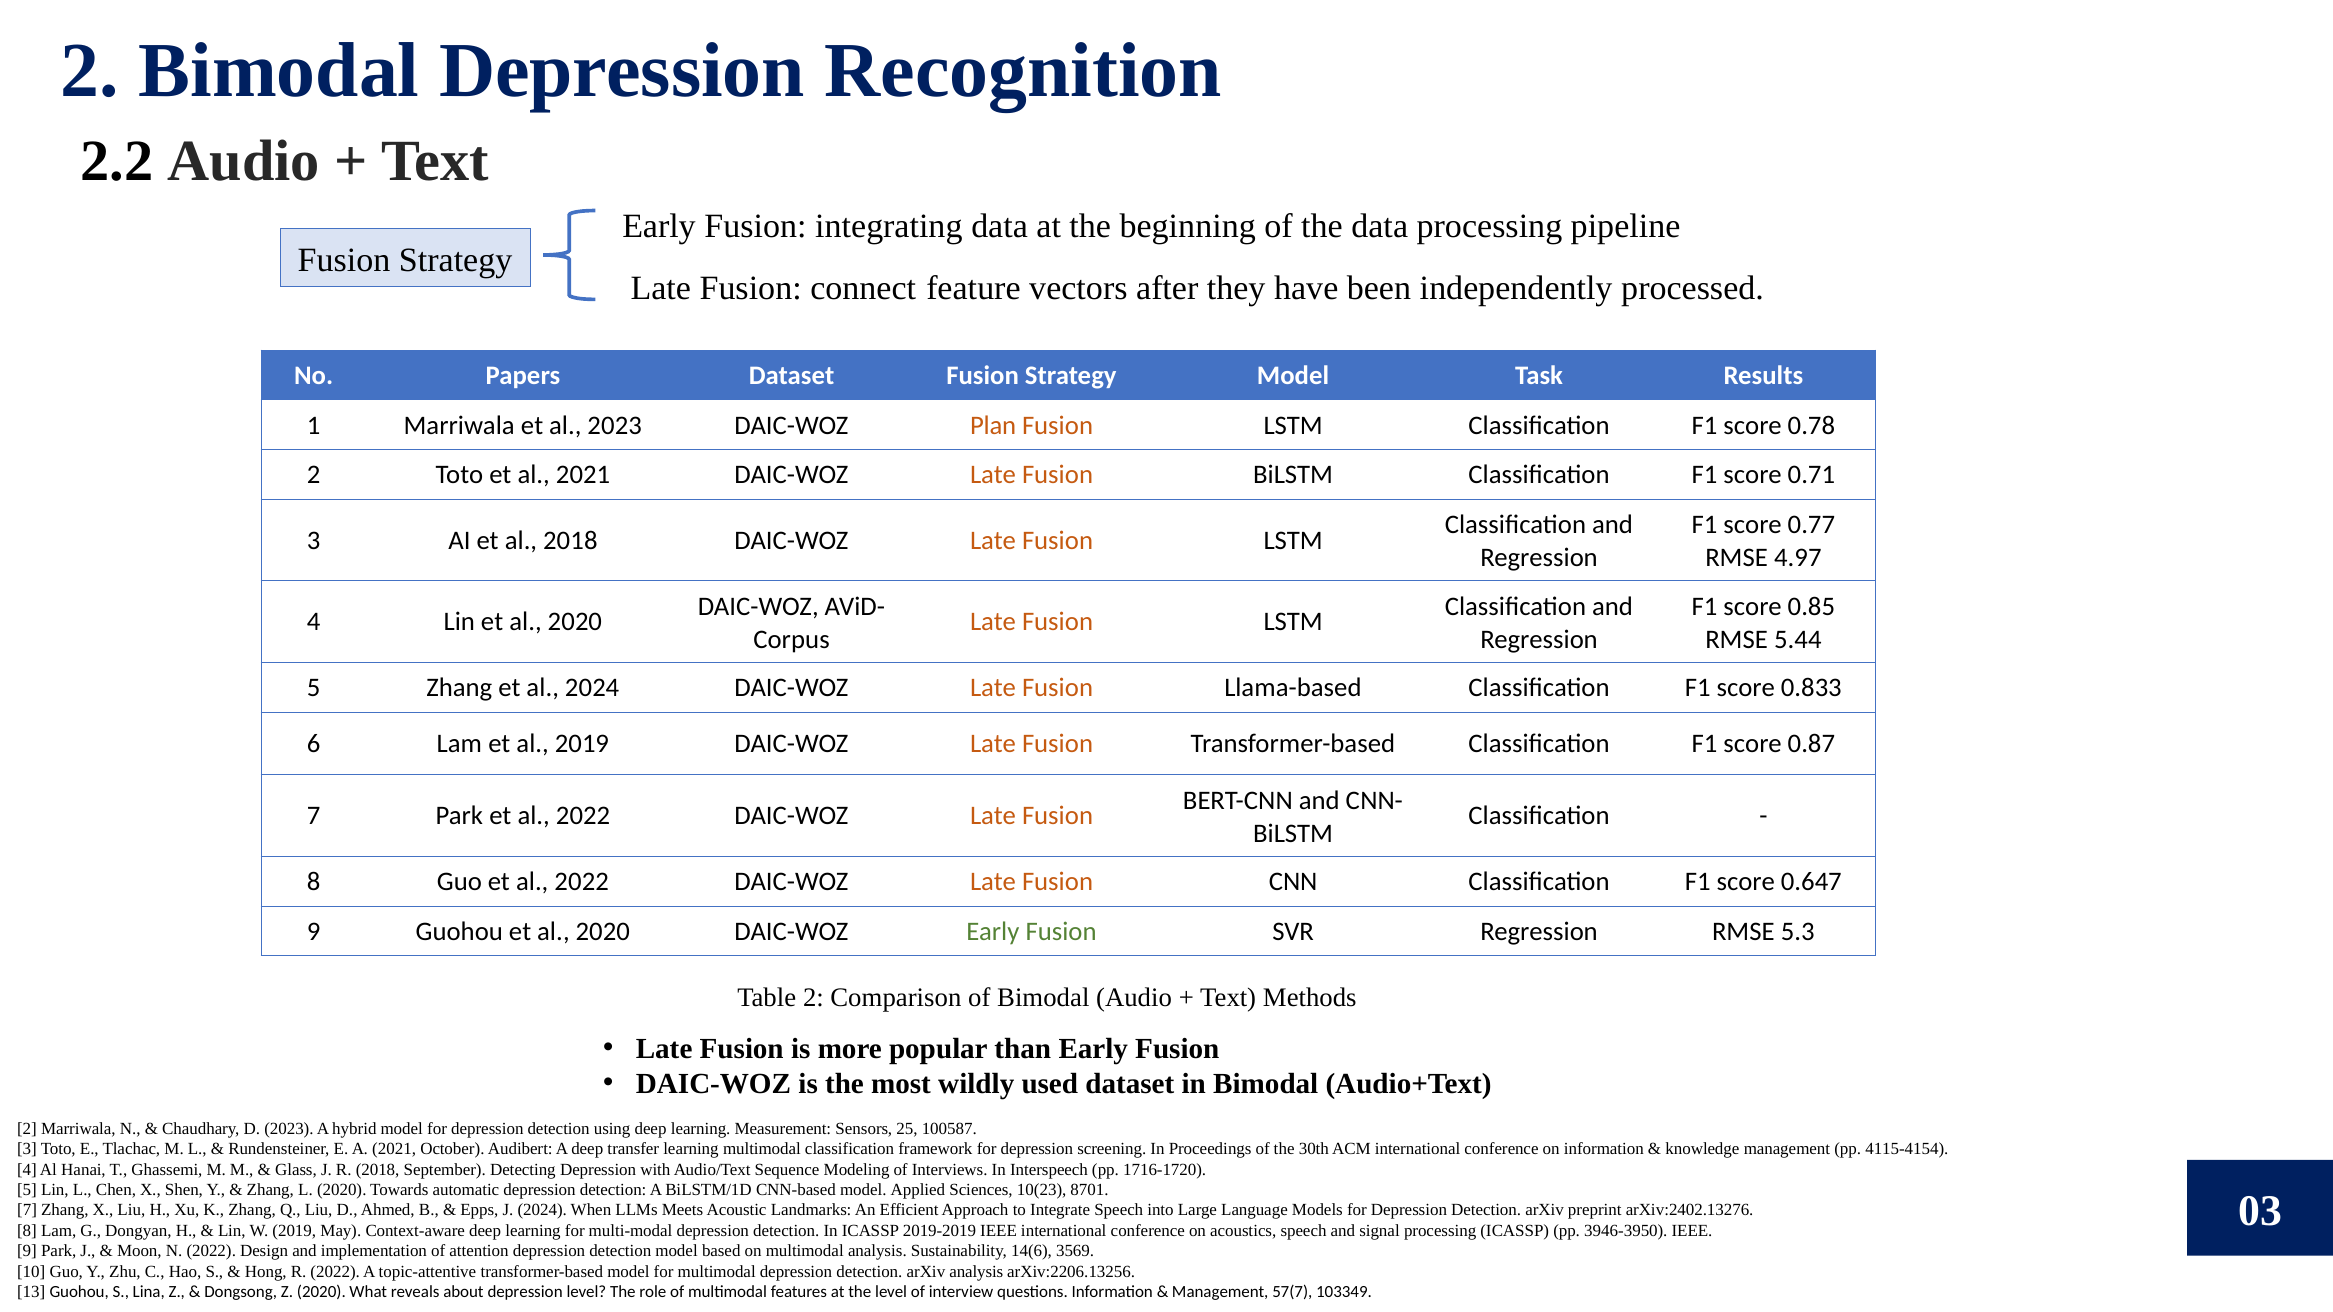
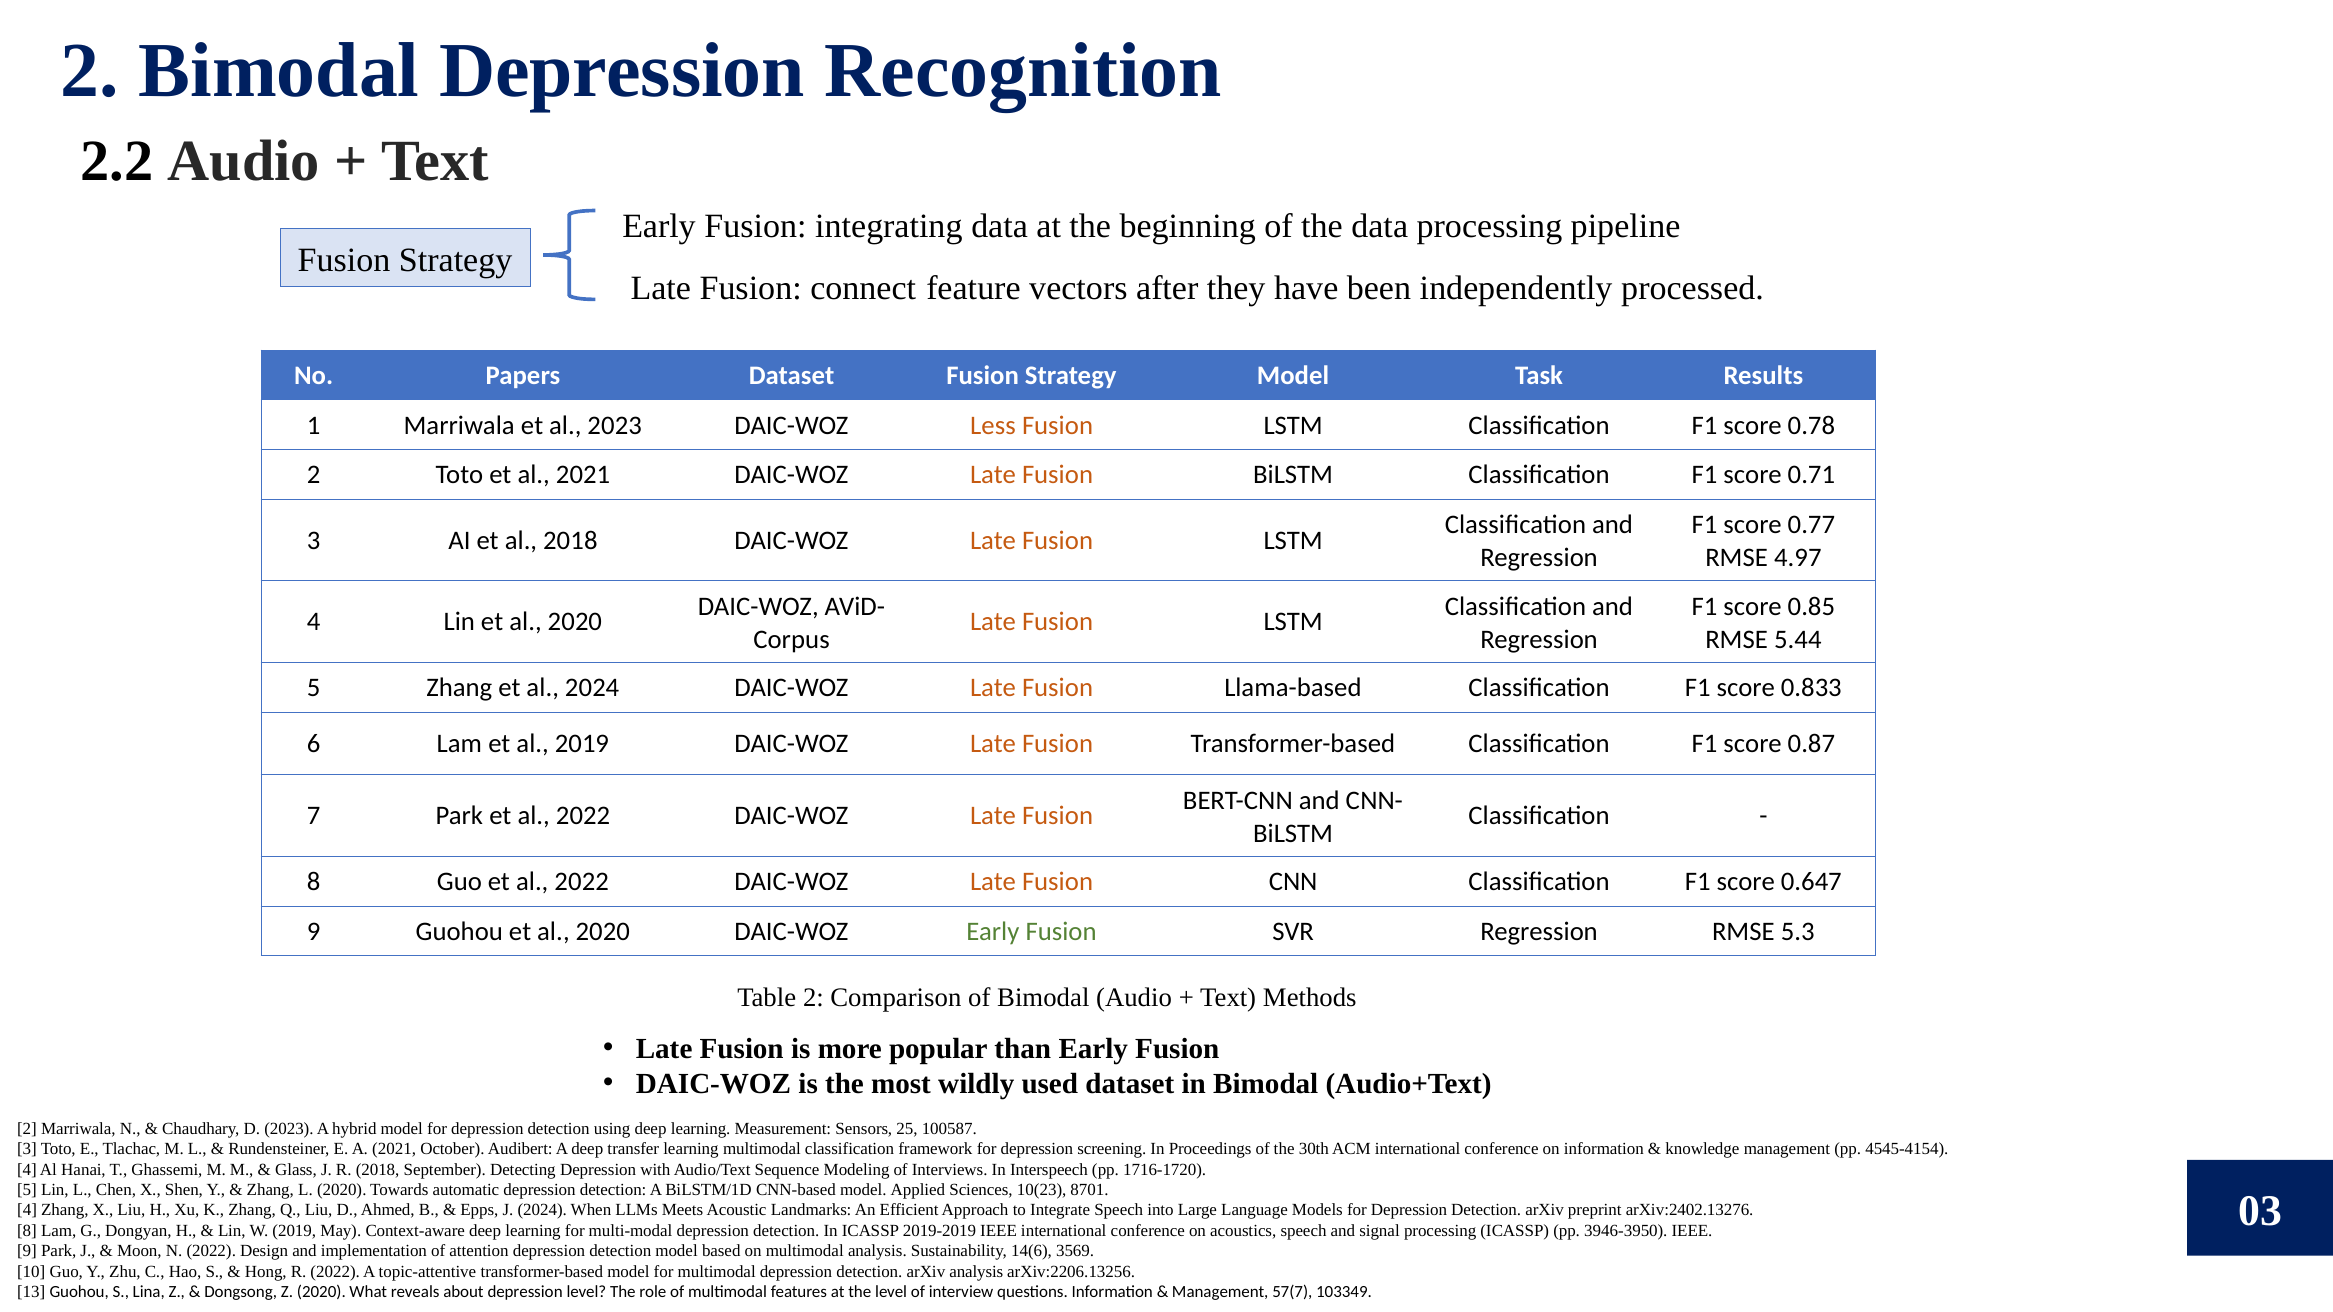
Plan: Plan -> Less
4115-4154: 4115-4154 -> 4545-4154
7 at (27, 1211): 7 -> 4
